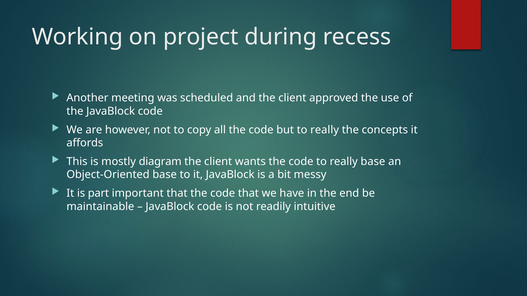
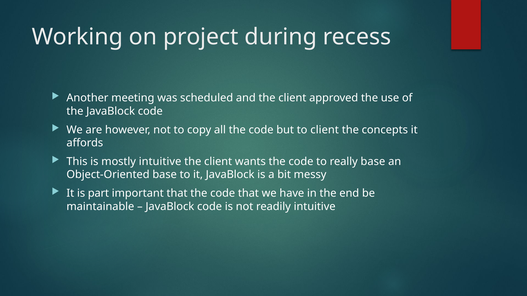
but to really: really -> client
mostly diagram: diagram -> intuitive
